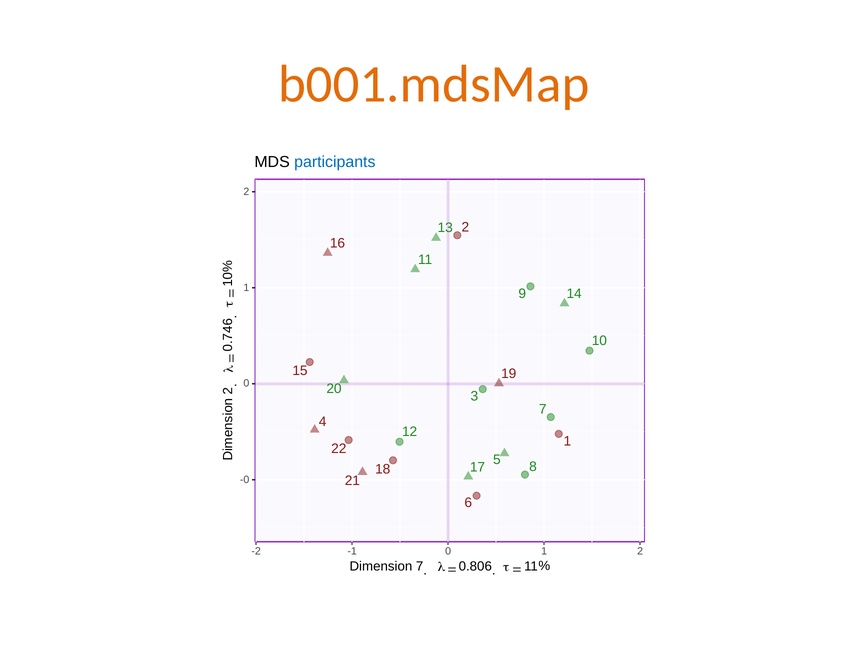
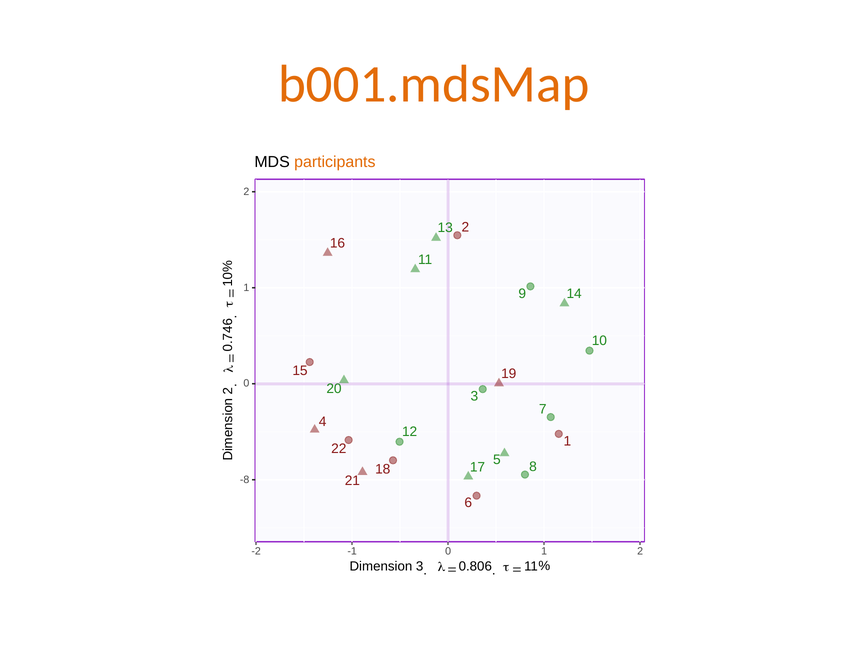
participants colour: blue -> orange
-0: -0 -> -8
Dimension 7: 7 -> 3
